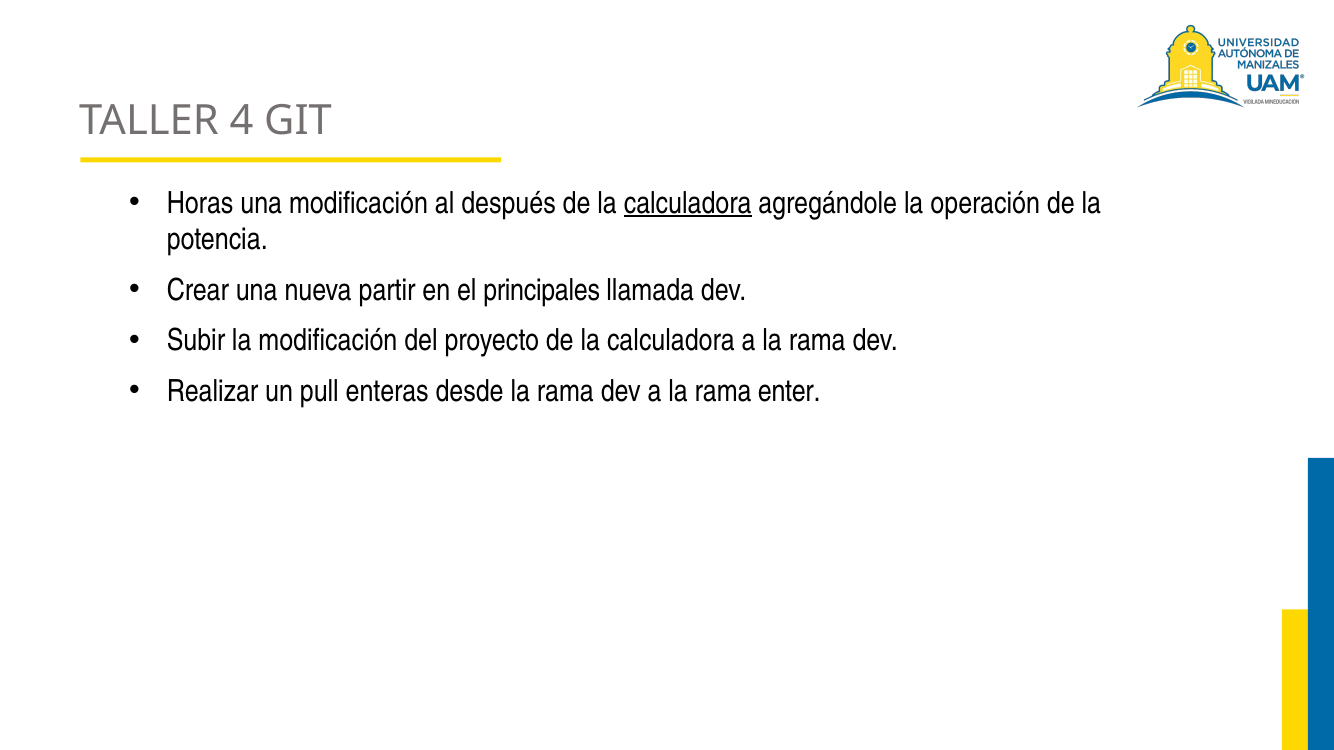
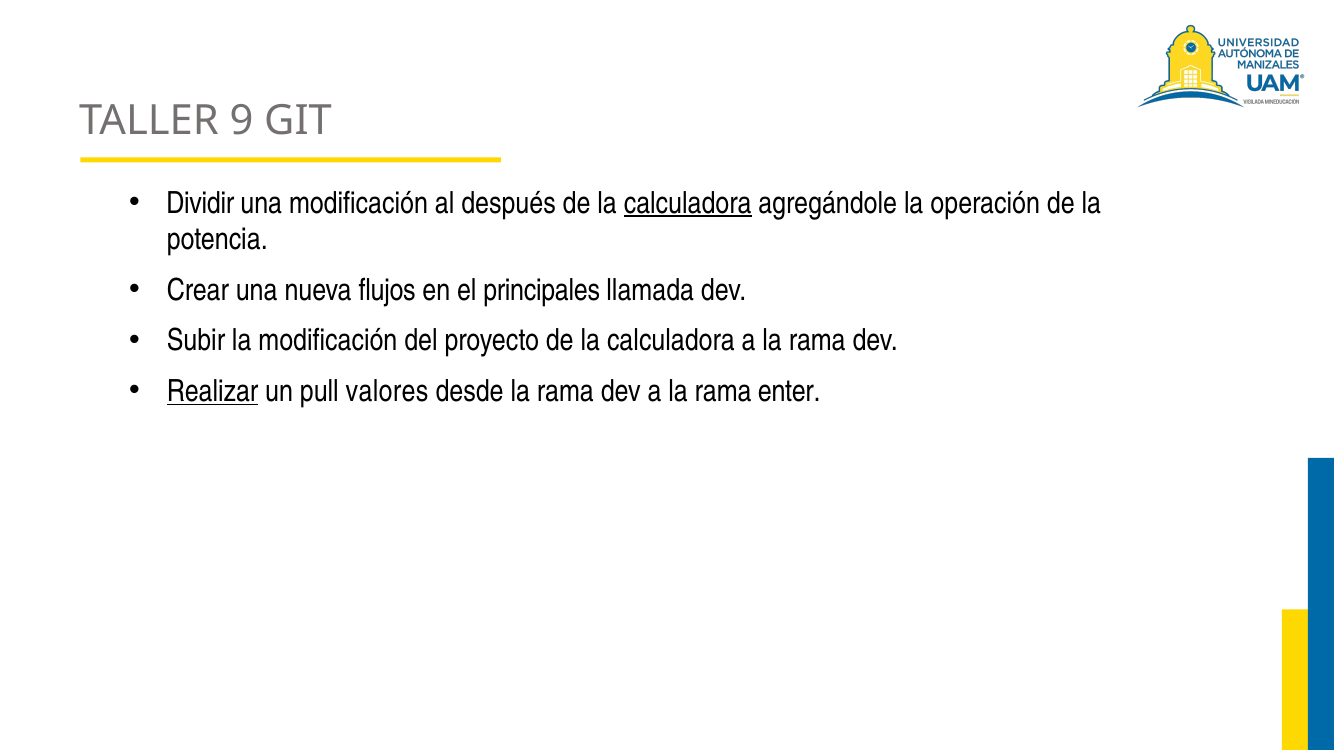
4: 4 -> 9
Horas: Horas -> Dividir
partir: partir -> flujos
Realizar underline: none -> present
enteras: enteras -> valores
